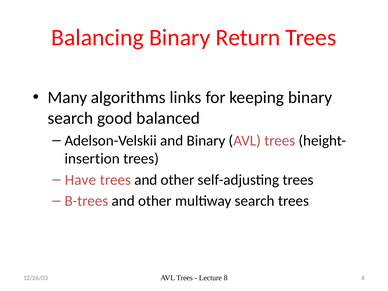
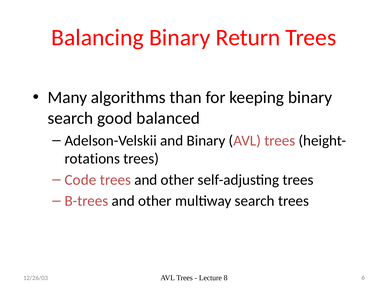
links: links -> than
insertion: insertion -> rotations
Have: Have -> Code
